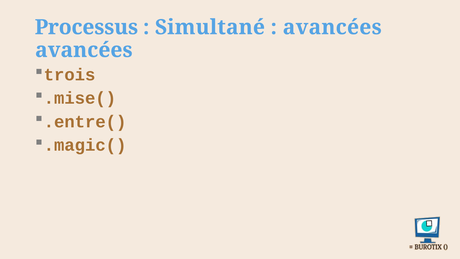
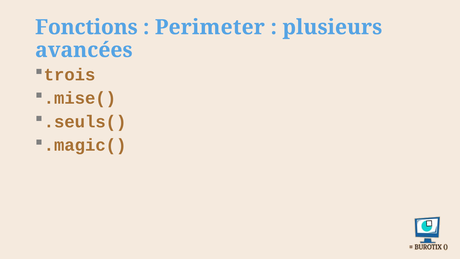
Processus: Processus -> Fonctions
Simultané: Simultané -> Perimeter
avancées at (332, 27): avancées -> plusieurs
.entre(: .entre( -> .seuls(
